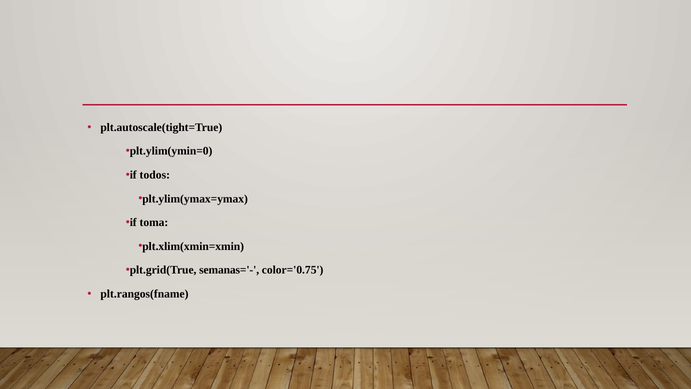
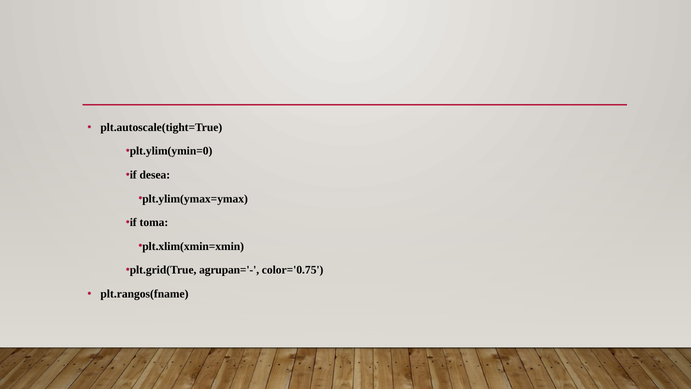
todos: todos -> desea
semanas='-: semanas='- -> agrupan='-
